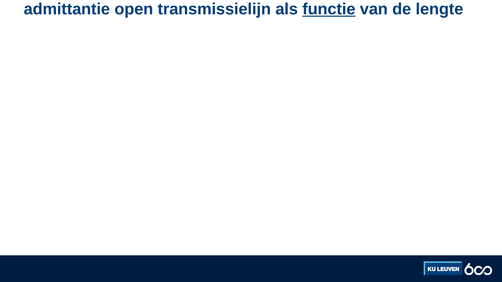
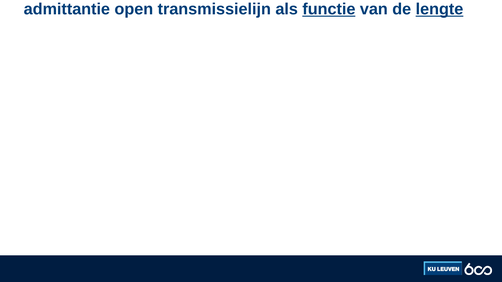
lengte underline: none -> present
